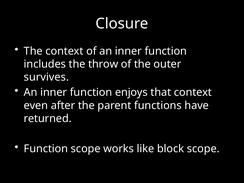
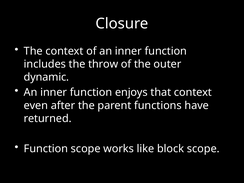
survives: survives -> dynamic
